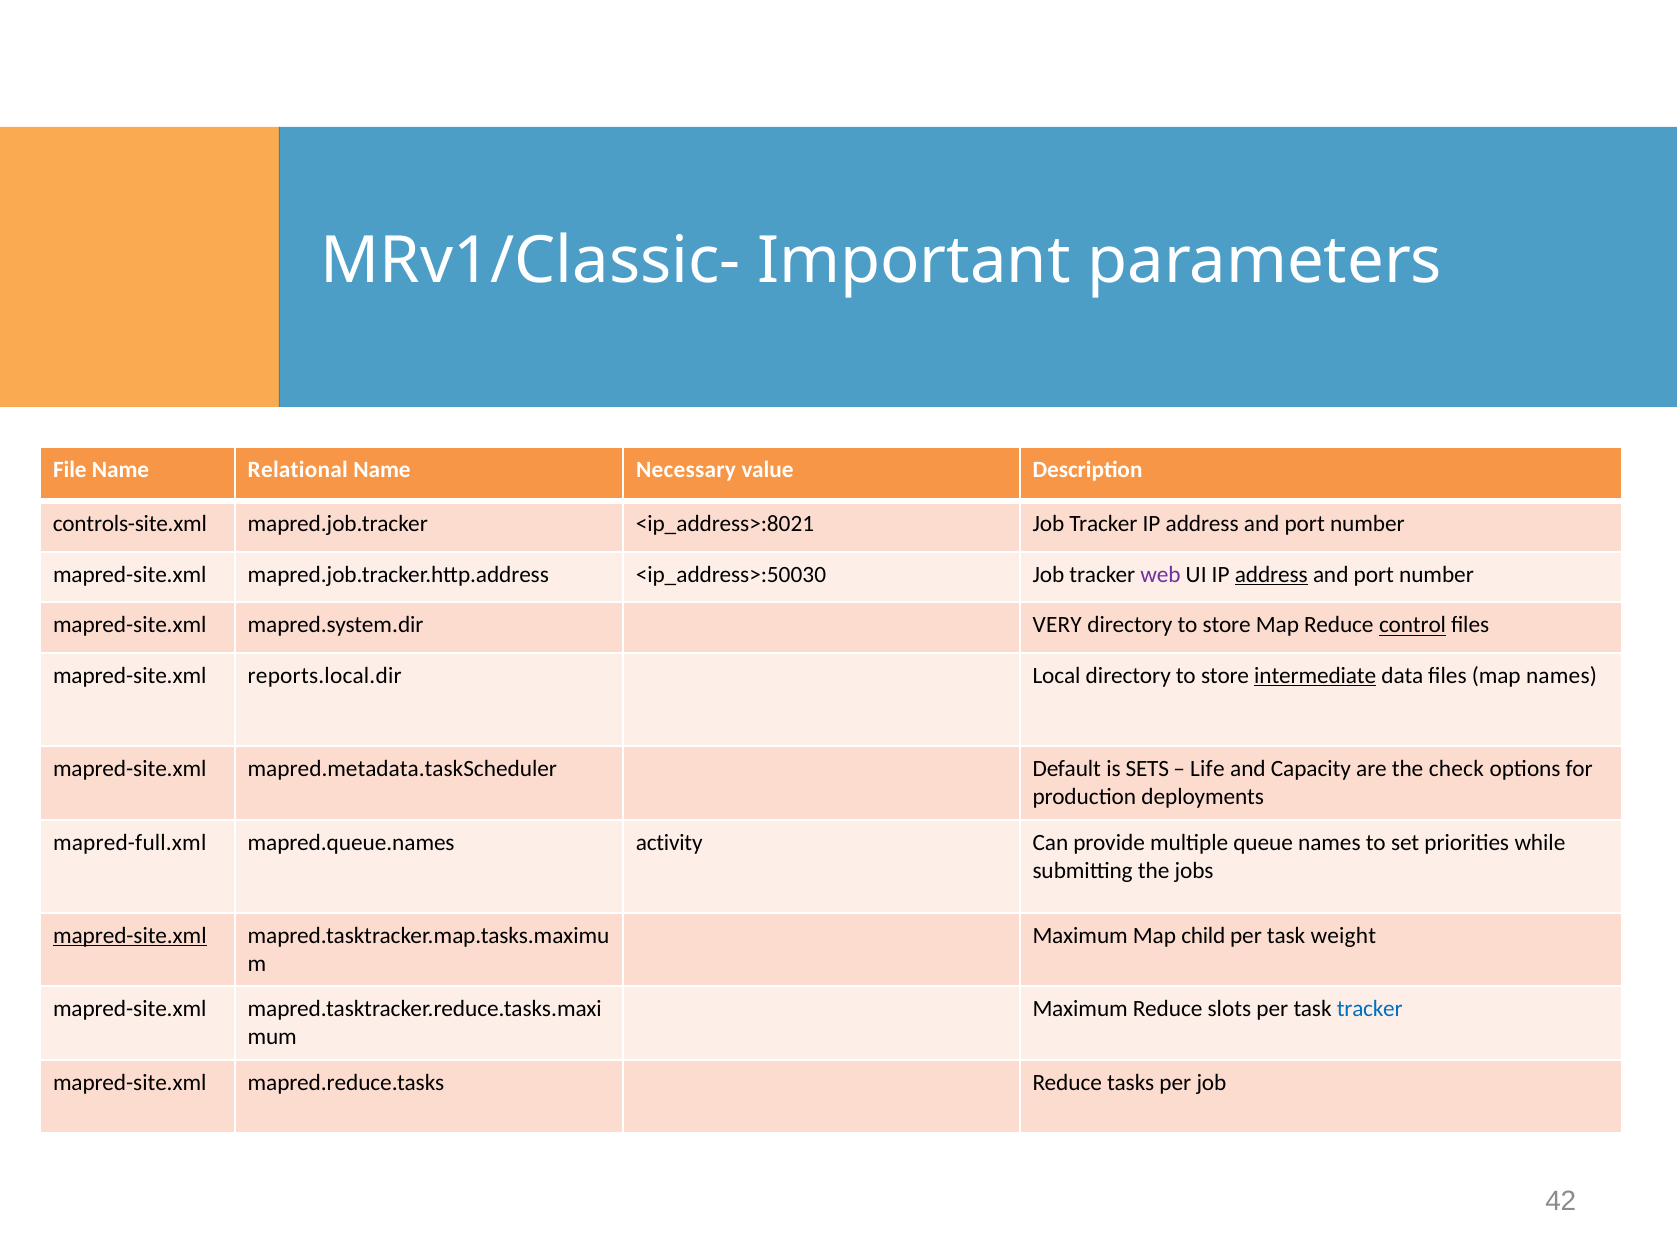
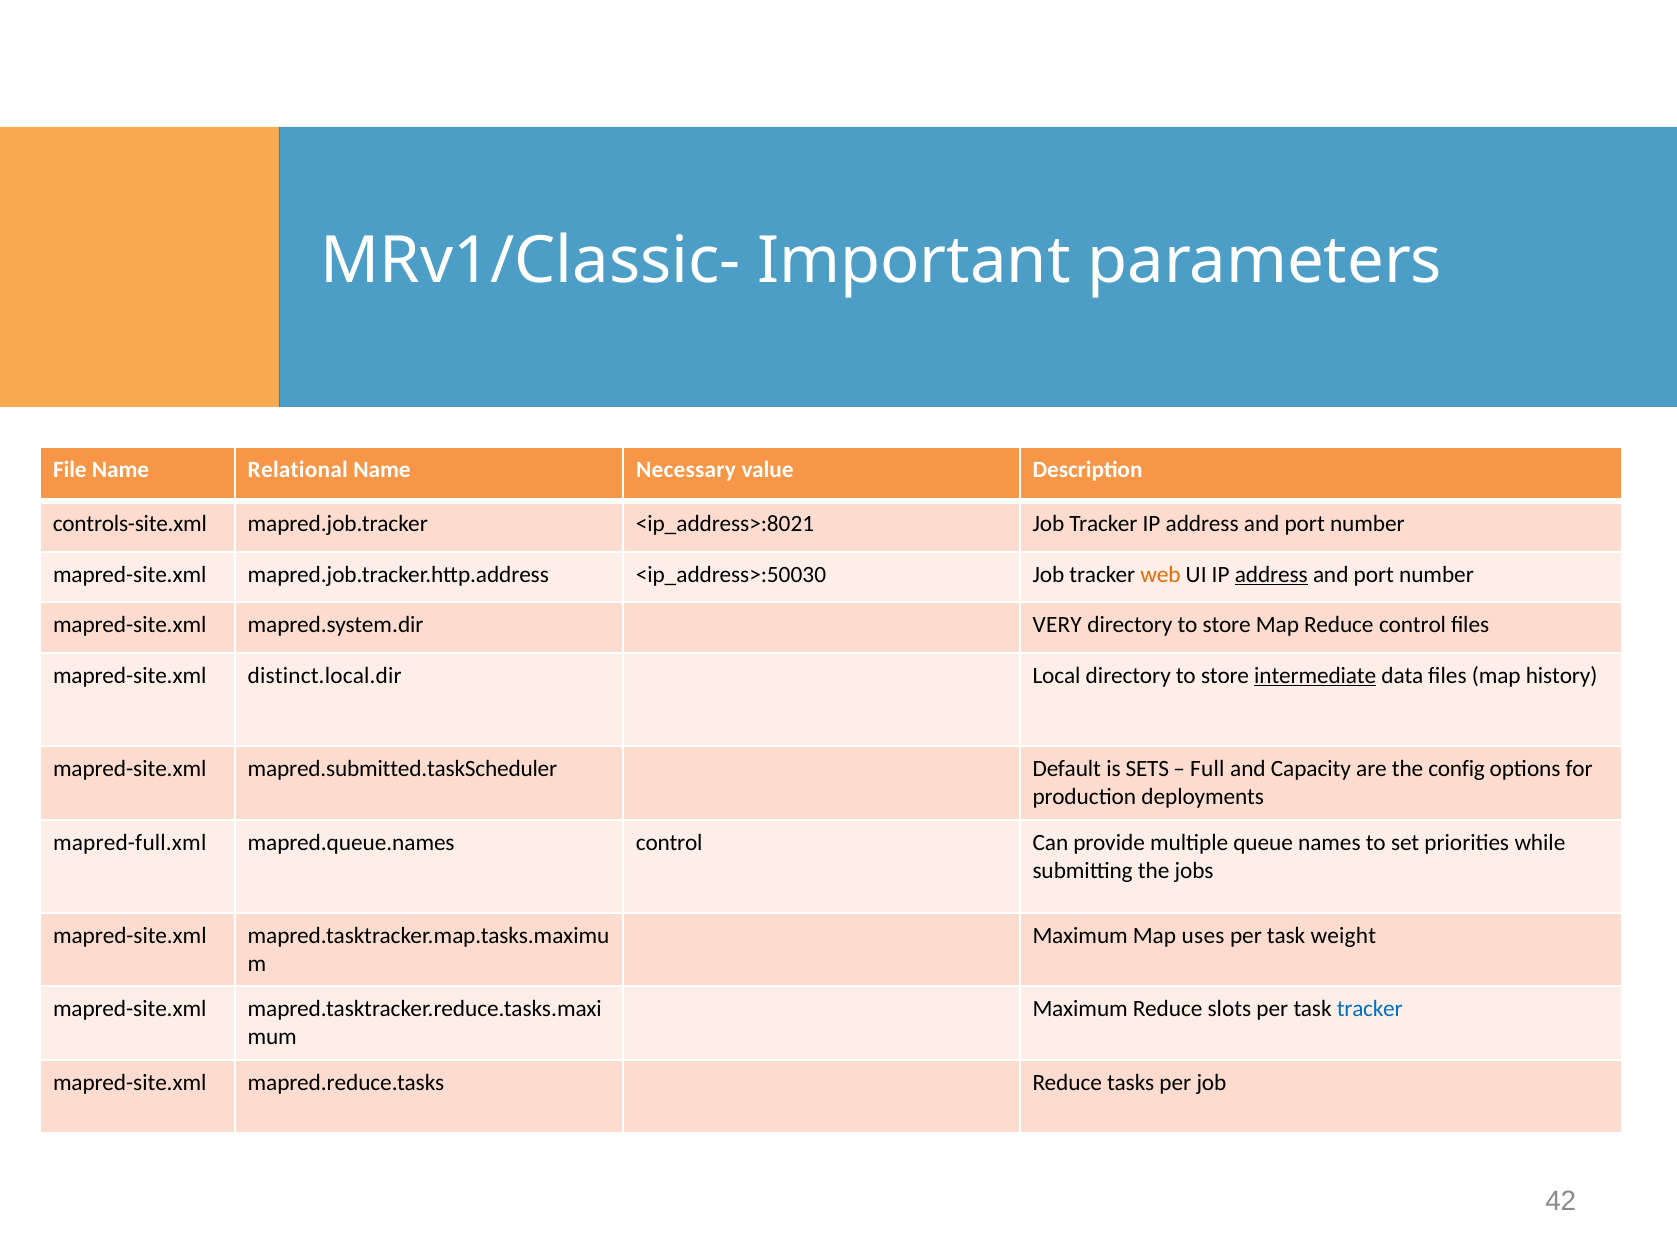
web colour: purple -> orange
control at (1412, 625) underline: present -> none
reports.local.dir: reports.local.dir -> distinct.local.dir
map names: names -> history
mapred.metadata.taskScheduler: mapred.metadata.taskScheduler -> mapred.submitted.taskScheduler
Life: Life -> Full
check: check -> config
mapred.queue.names activity: activity -> control
mapred-site.xml at (130, 935) underline: present -> none
child: child -> uses
